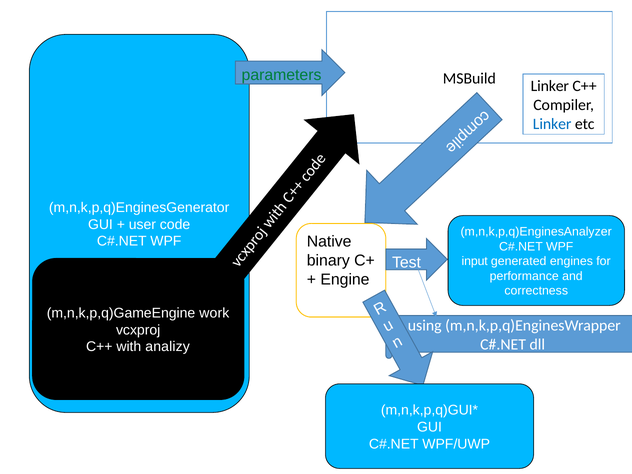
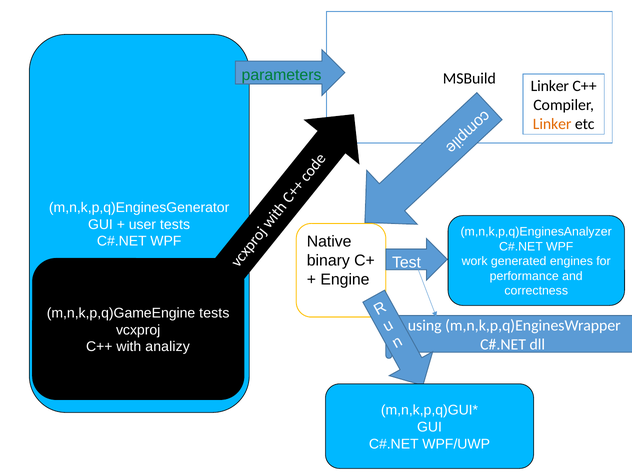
Linker at (552, 124) colour: blue -> orange
user code: code -> tests
input: input -> work
m,n,k,p,q)GameEngine work: work -> tests
